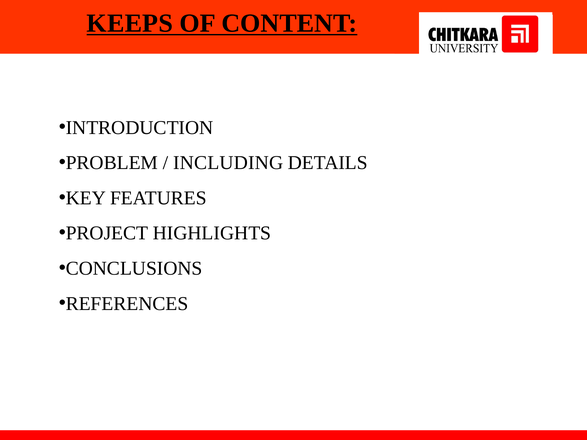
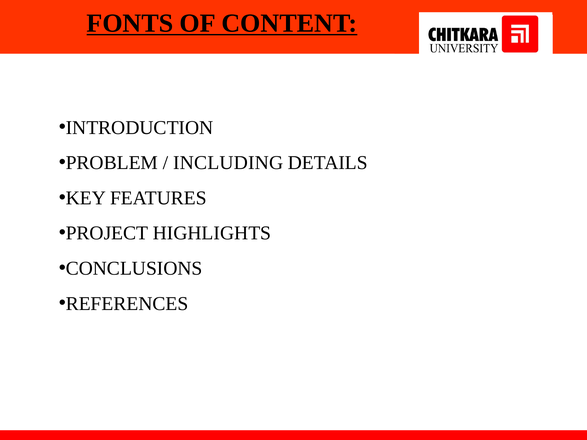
KEEPS: KEEPS -> FONTS
